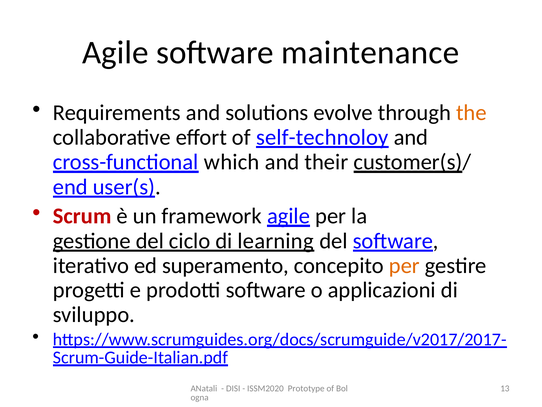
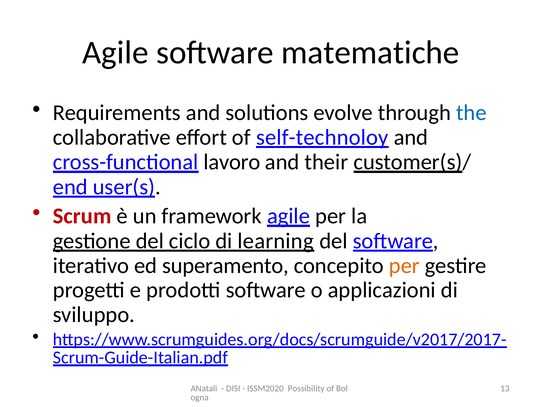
maintenance: maintenance -> matematiche
the colour: orange -> blue
which: which -> lavoro
Prototype: Prototype -> Possibility
